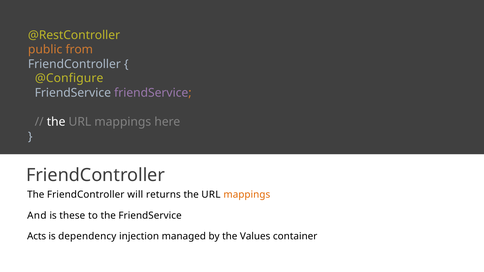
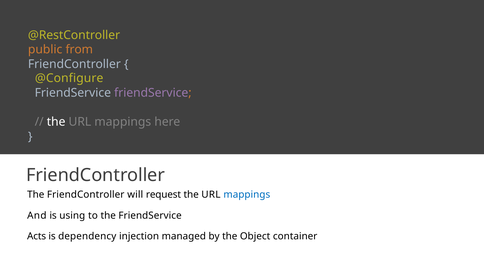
returns: returns -> request
mappings at (247, 195) colour: orange -> blue
these: these -> using
Values: Values -> Object
